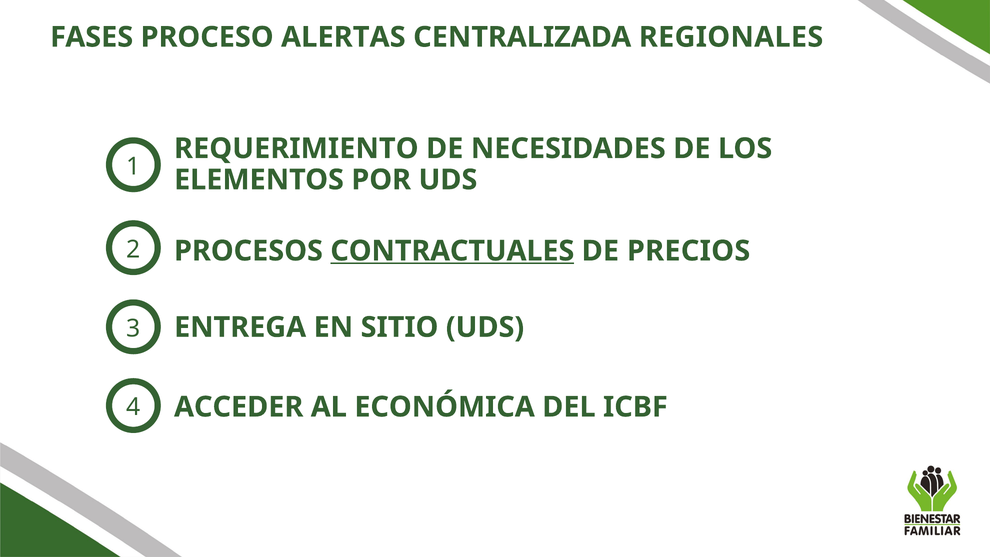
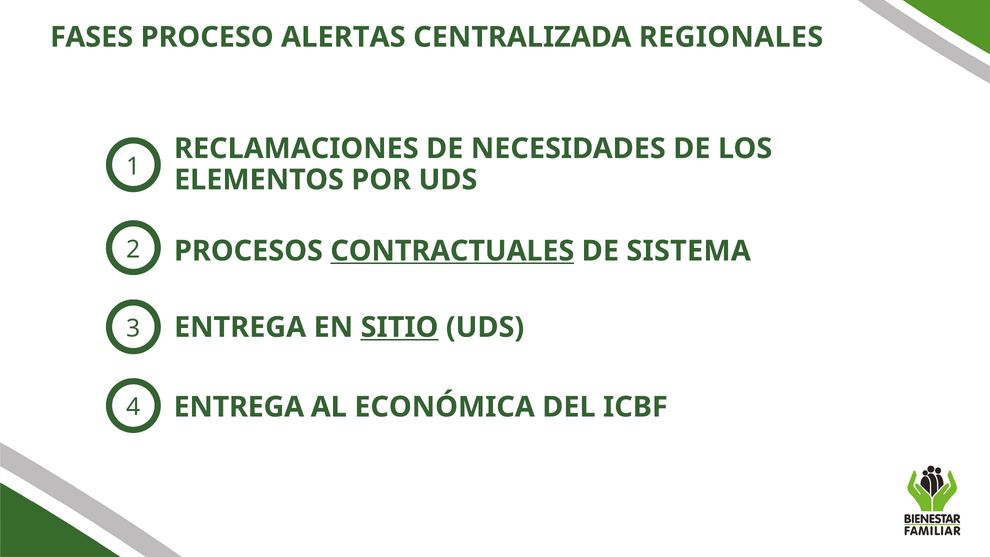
REQUERIMIENTO: REQUERIMIENTO -> RECLAMACIONES
PRECIOS: PRECIOS -> SISTEMA
SITIO underline: none -> present
ACCEDER at (239, 407): ACCEDER -> ENTREGA
